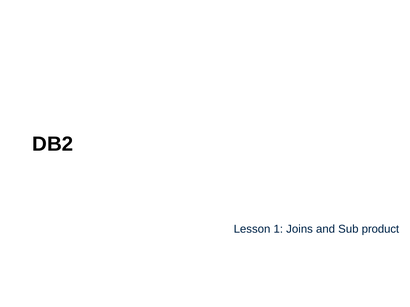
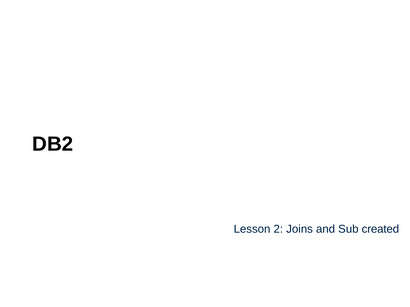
1: 1 -> 2
product: product -> created
